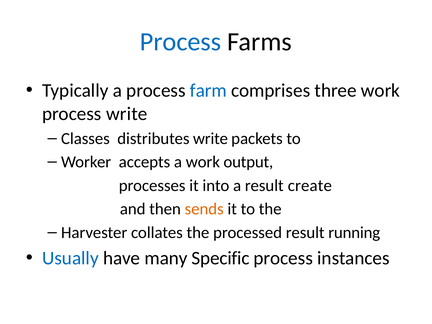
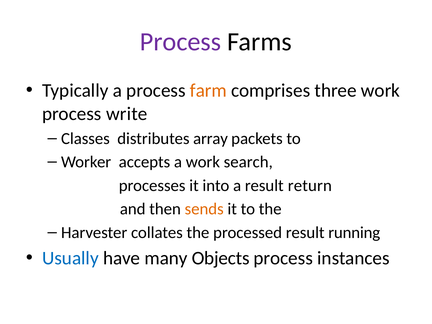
Process at (181, 42) colour: blue -> purple
farm colour: blue -> orange
distributes write: write -> array
output: output -> search
create: create -> return
Specific: Specific -> Objects
